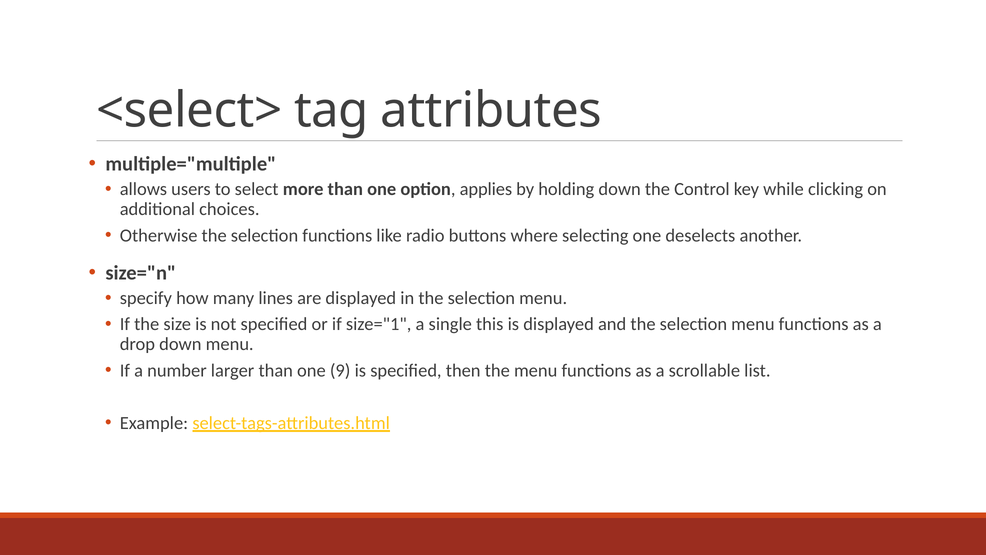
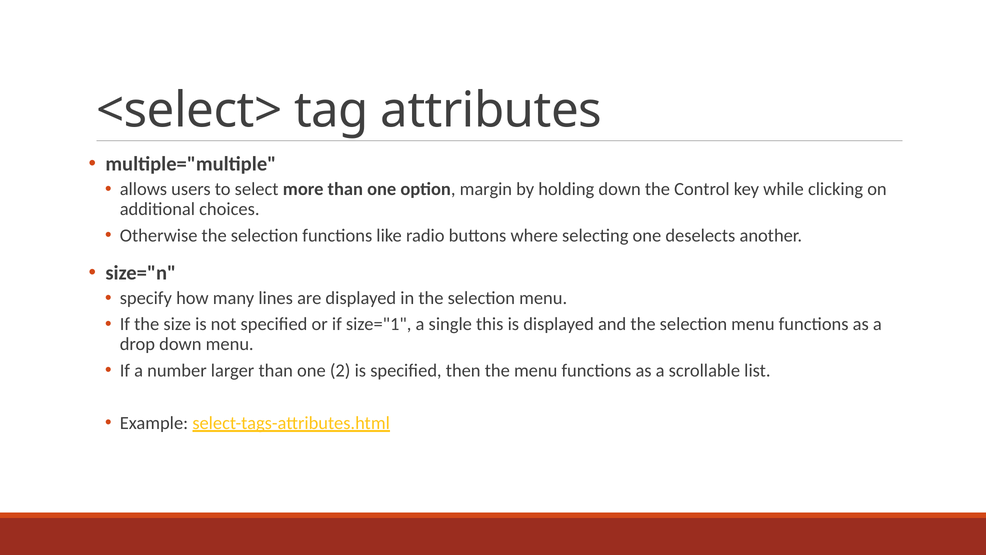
applies: applies -> margin
9: 9 -> 2
